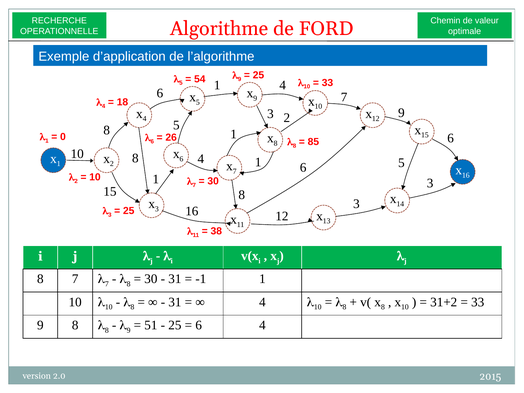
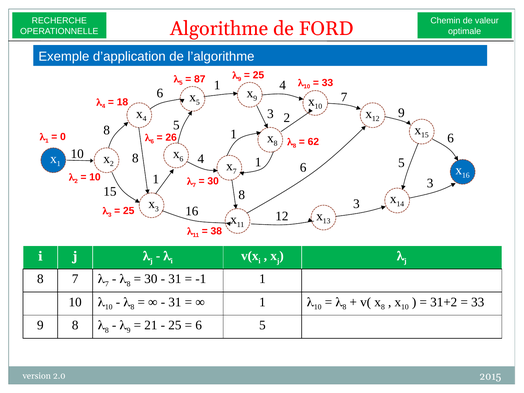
54: 54 -> 87
85: 85 -> 62
4 at (262, 302): 4 -> 1
51: 51 -> 21
4 at (262, 325): 4 -> 5
